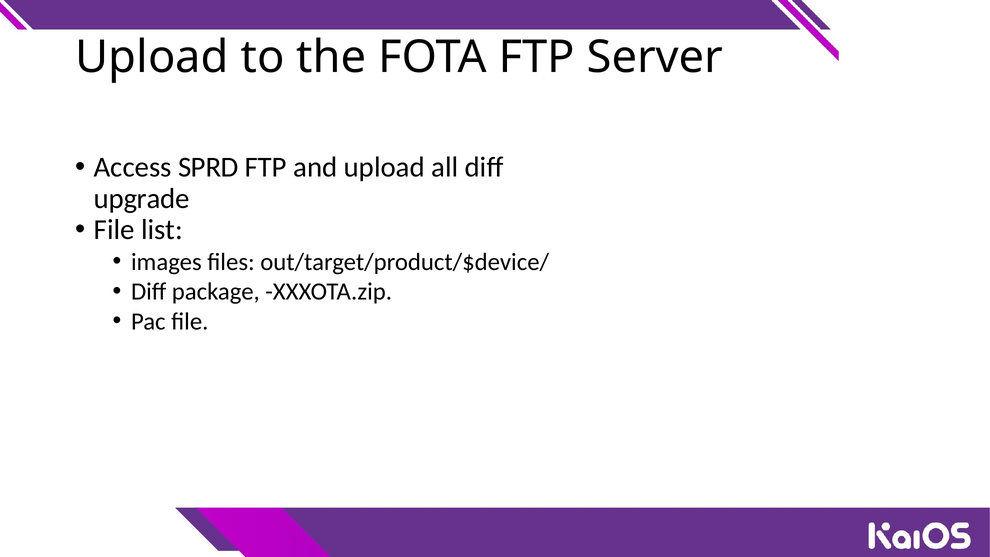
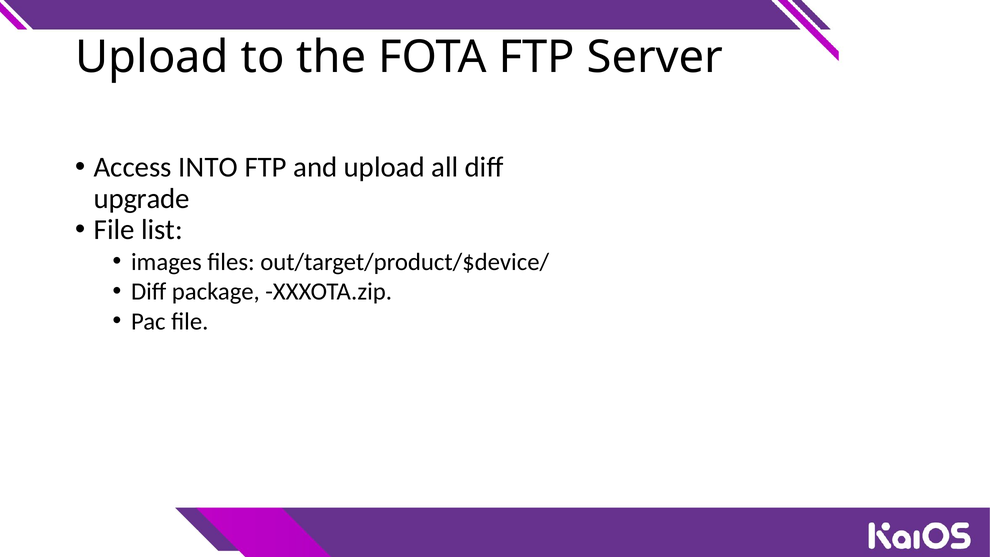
SPRD: SPRD -> INTO
